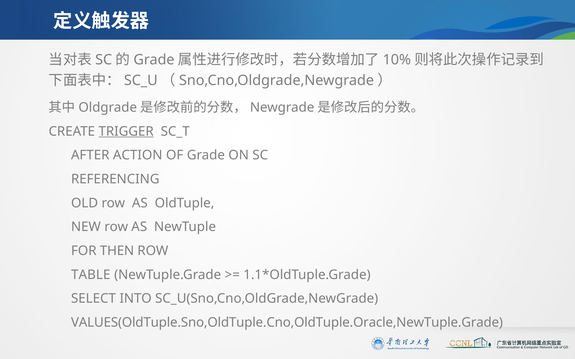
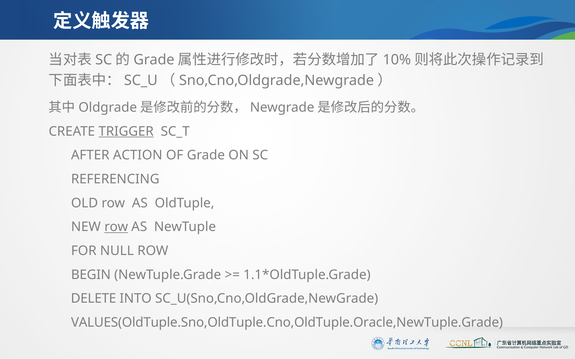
row at (116, 227) underline: none -> present
THEN: THEN -> NULL
TABLE: TABLE -> BEGIN
SELECT: SELECT -> DELETE
